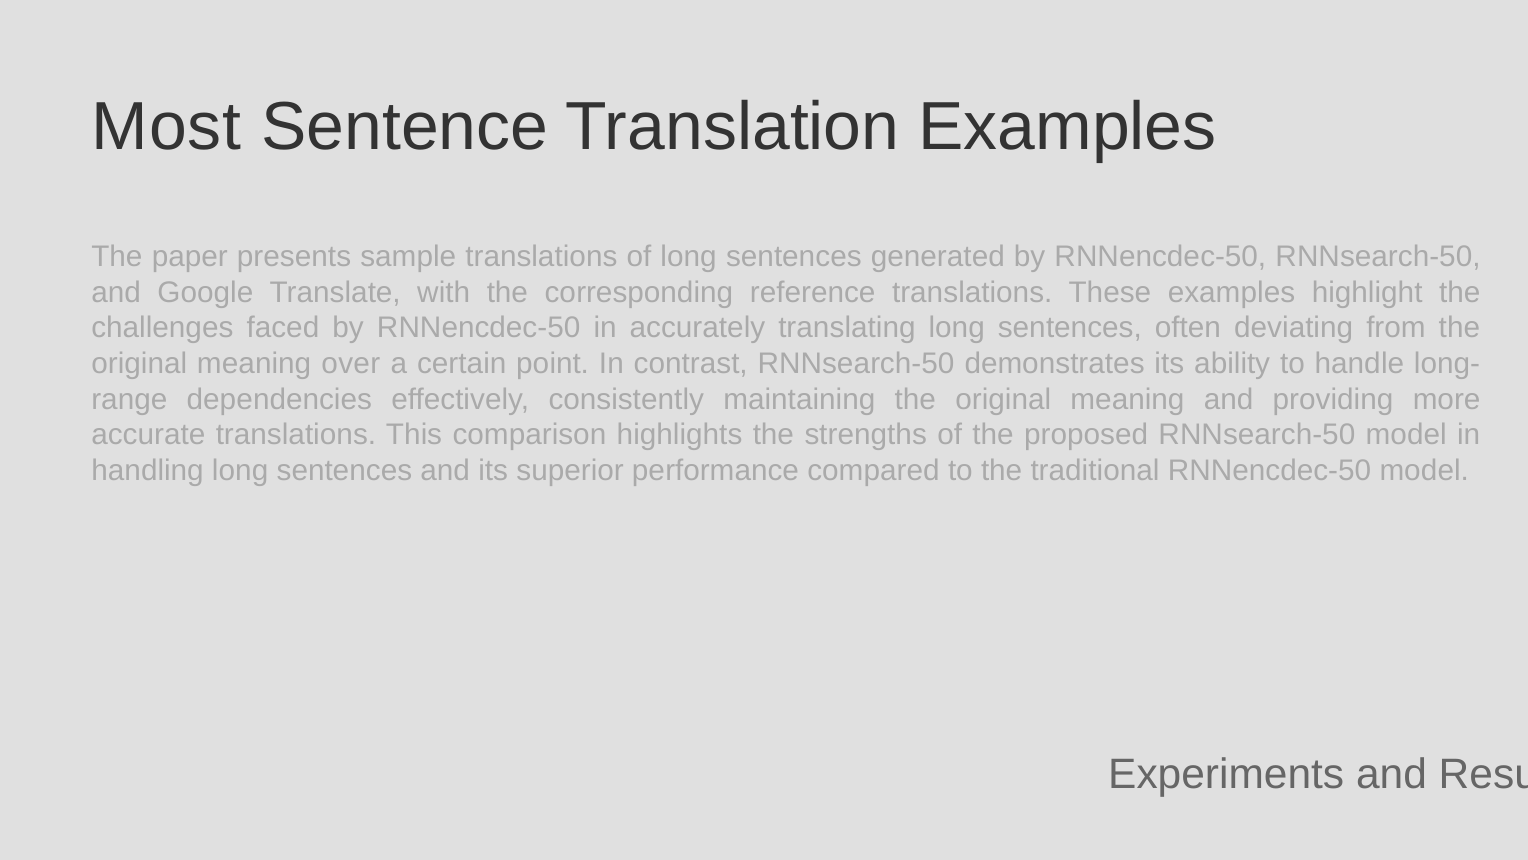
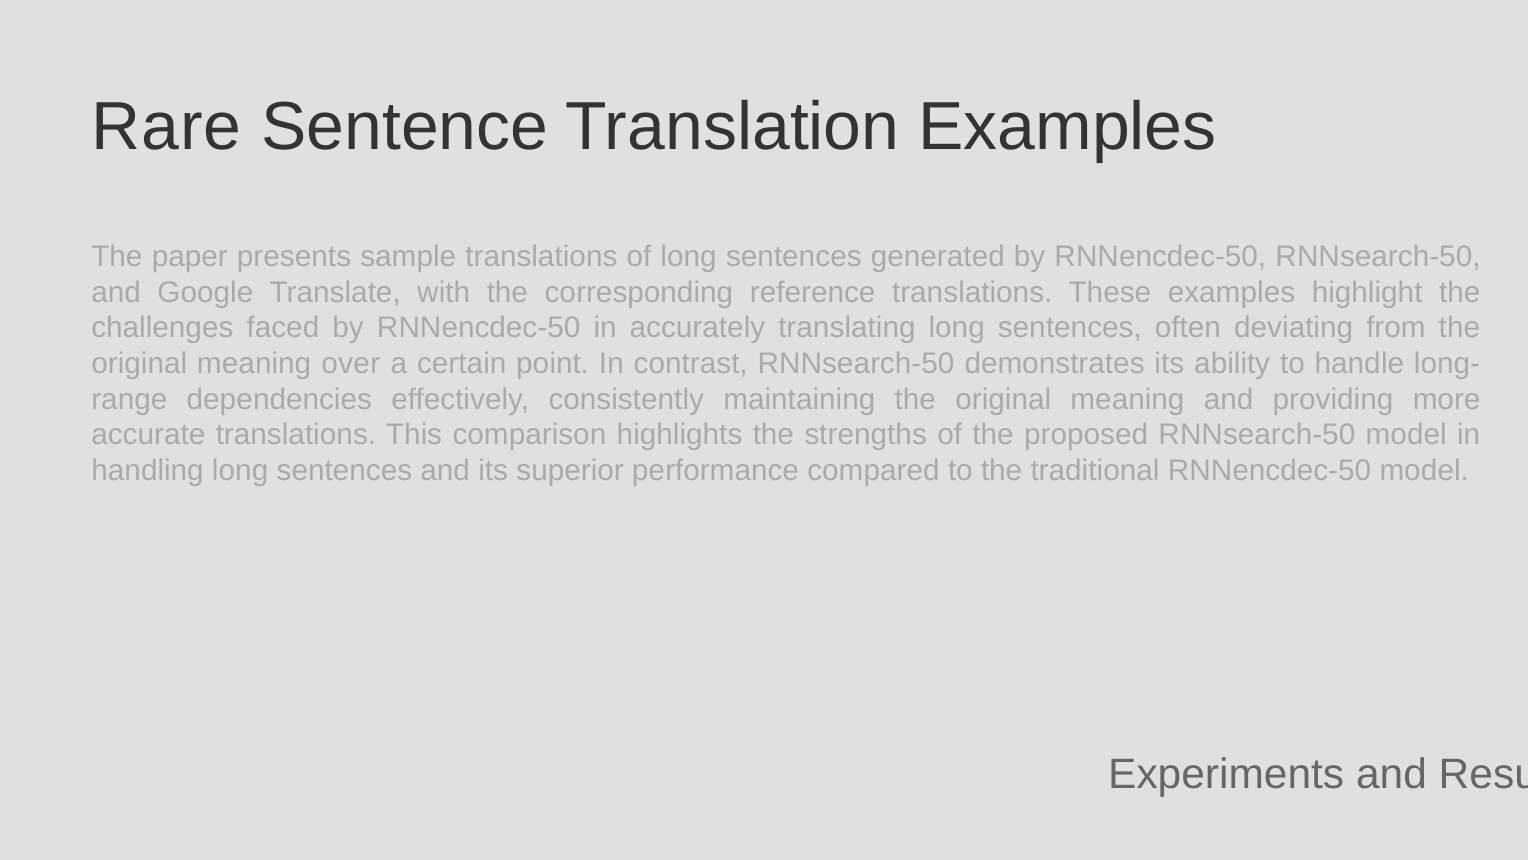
Most: Most -> Rare
